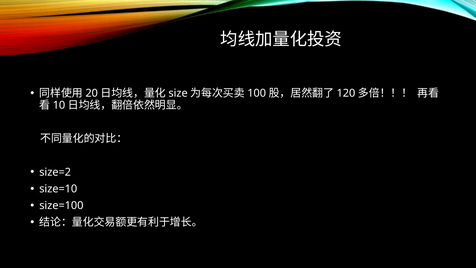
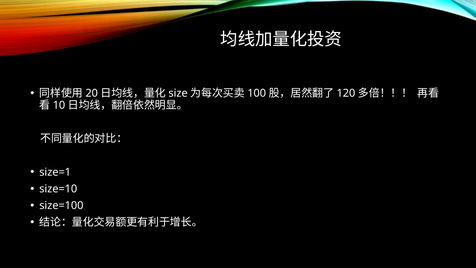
size=2: size=2 -> size=1
